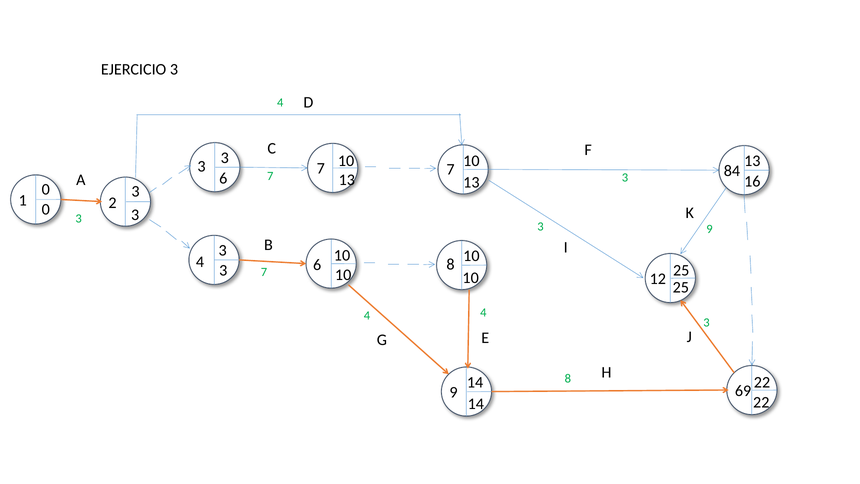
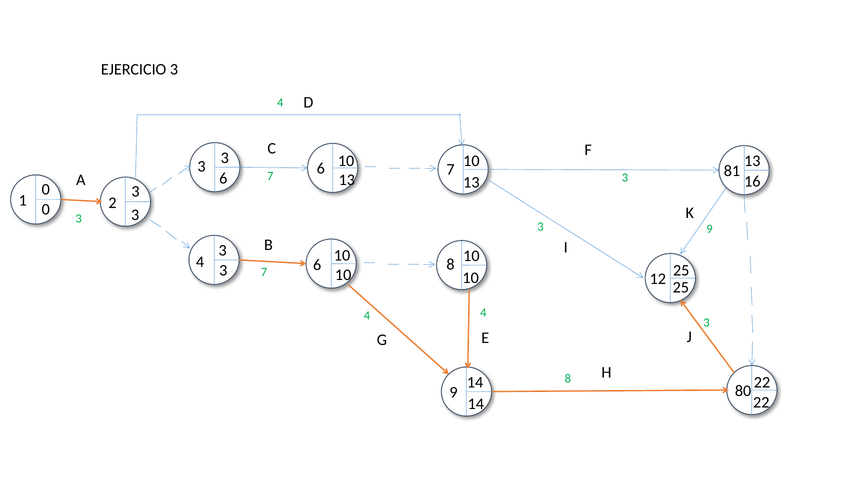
3 7: 7 -> 6
84: 84 -> 81
69: 69 -> 80
